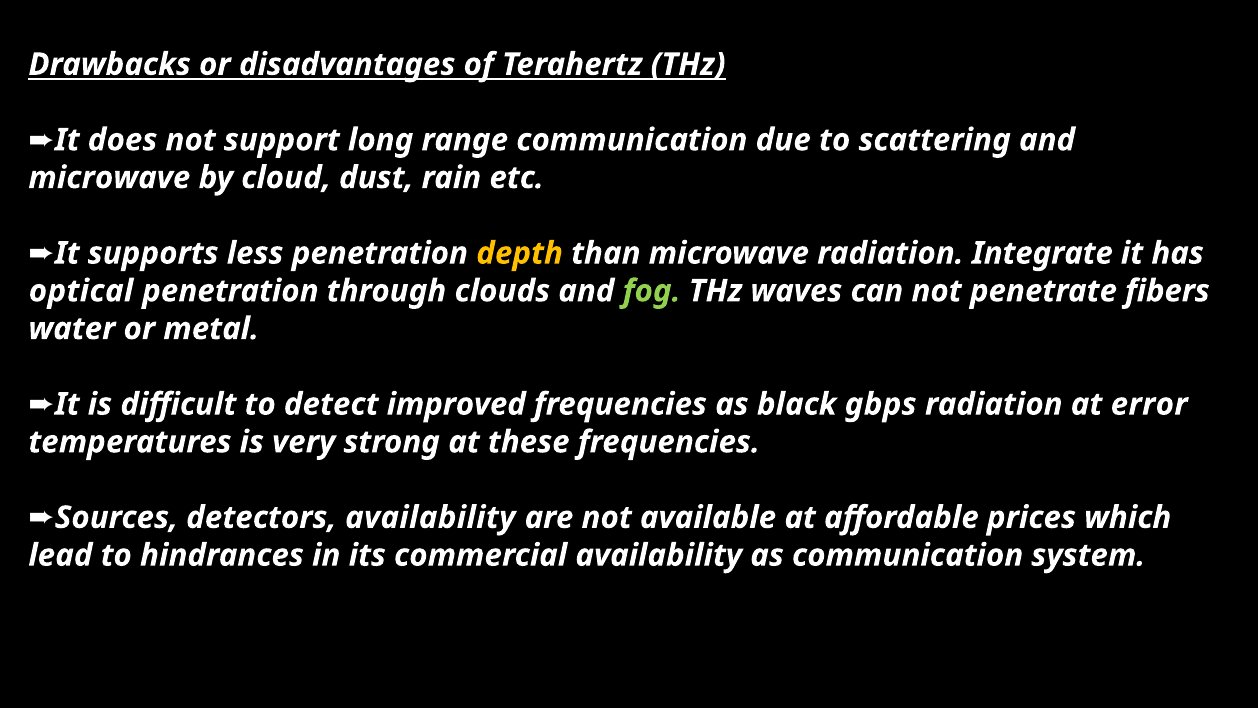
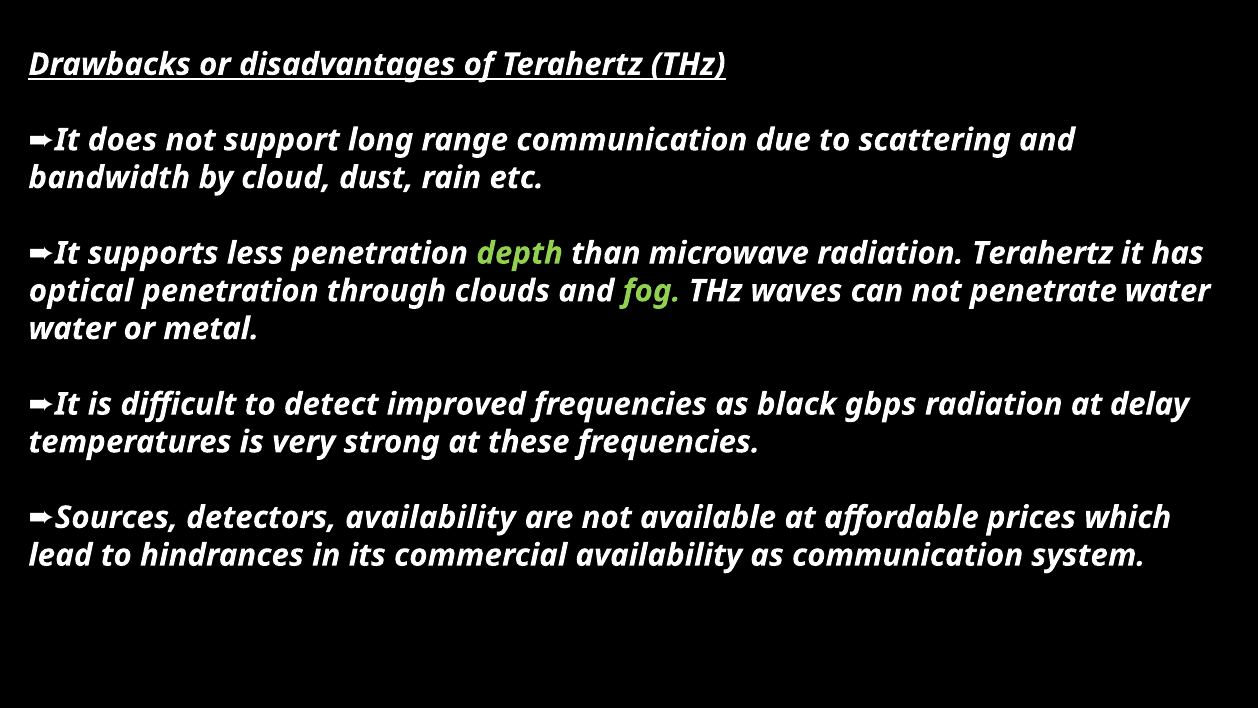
microwave at (109, 178): microwave -> bandwidth
depth colour: yellow -> light green
radiation Integrate: Integrate -> Terahertz
penetrate fibers: fibers -> water
error: error -> delay
